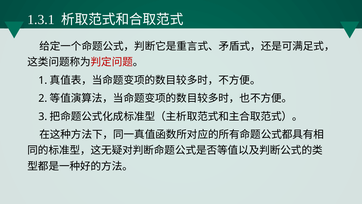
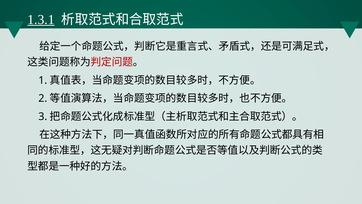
1.3.1 underline: none -> present
